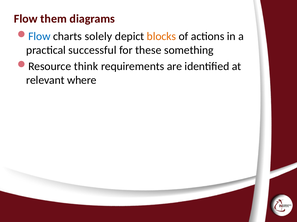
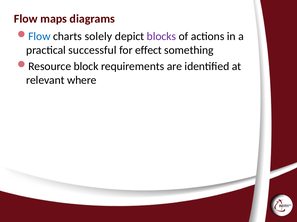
them: them -> maps
blocks colour: orange -> purple
these: these -> effect
think: think -> block
